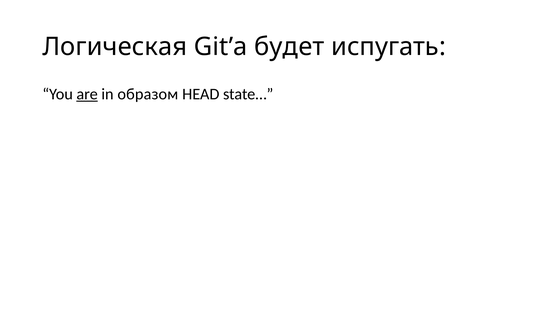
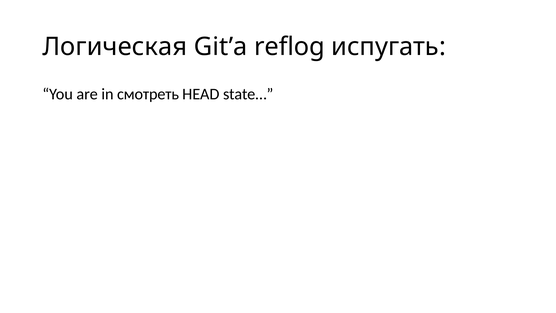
будет: будет -> reflog
are underline: present -> none
образом: образом -> смотреть
